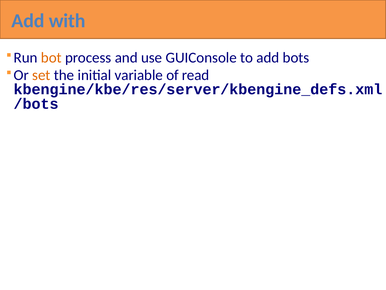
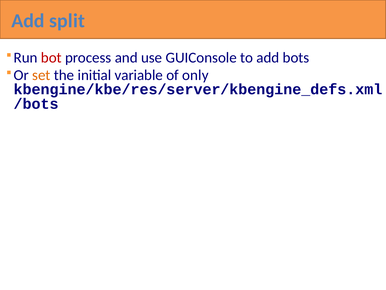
with: with -> split
bot colour: orange -> red
read: read -> only
